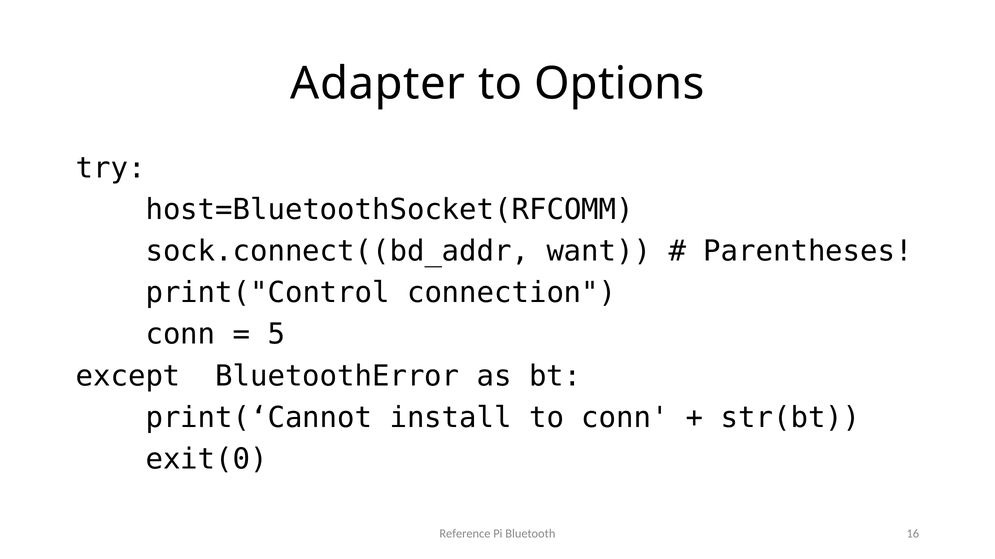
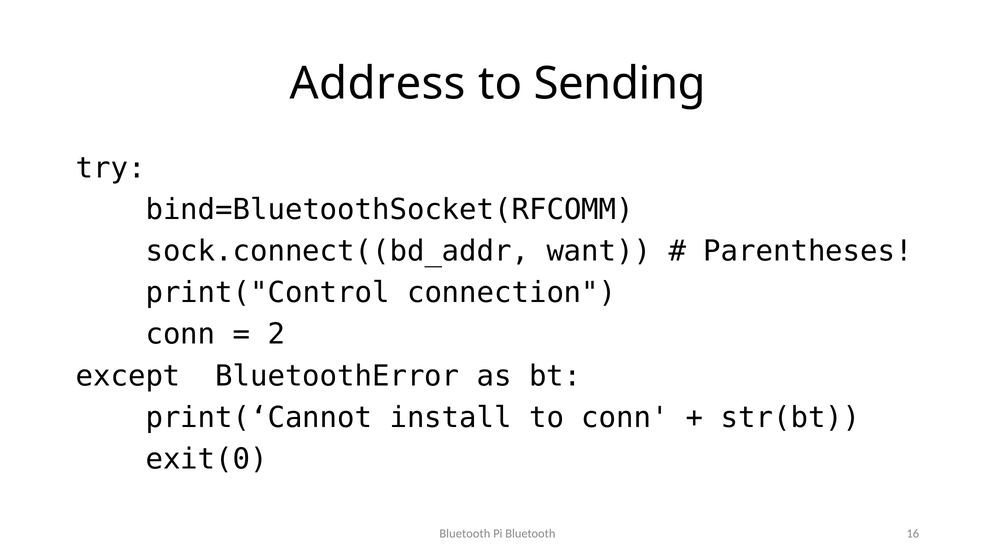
Adapter: Adapter -> Address
Options: Options -> Sending
host=BluetoothSocket(RFCOMM: host=BluetoothSocket(RFCOMM -> bind=BluetoothSocket(RFCOMM
5: 5 -> 2
Reference at (465, 534): Reference -> Bluetooth
